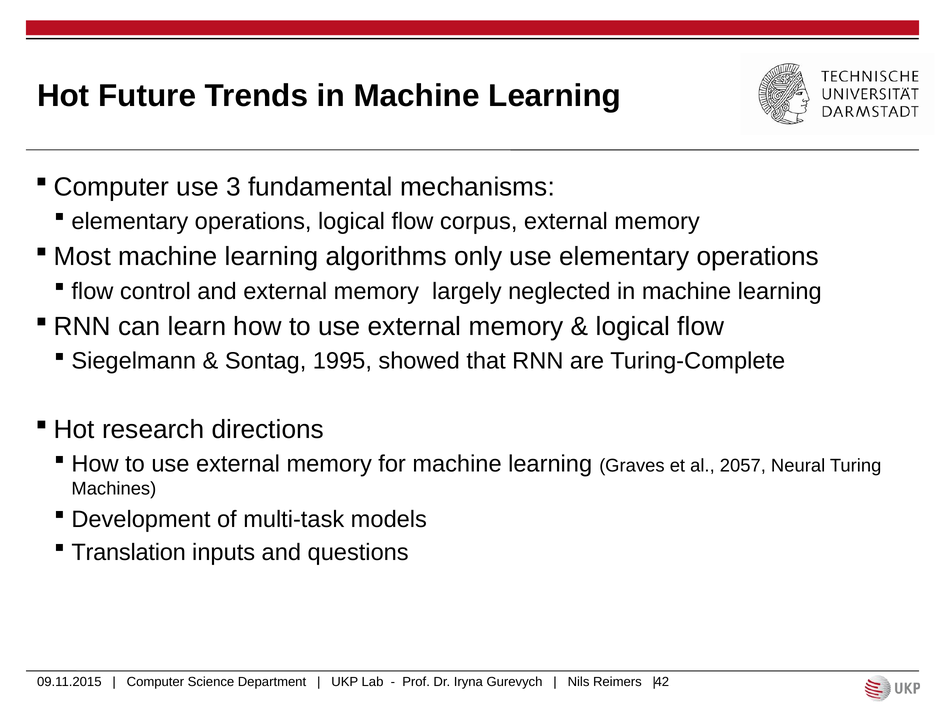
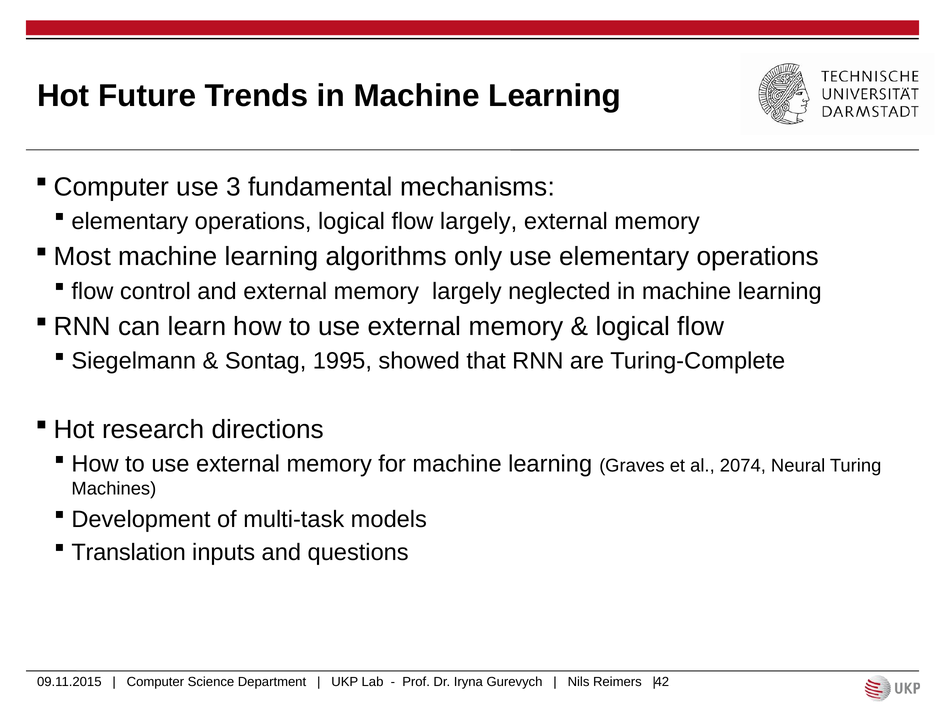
flow corpus: corpus -> largely
2057: 2057 -> 2074
